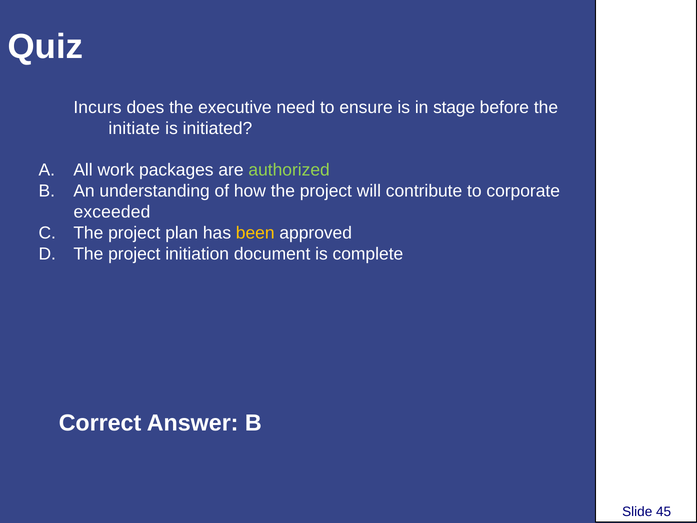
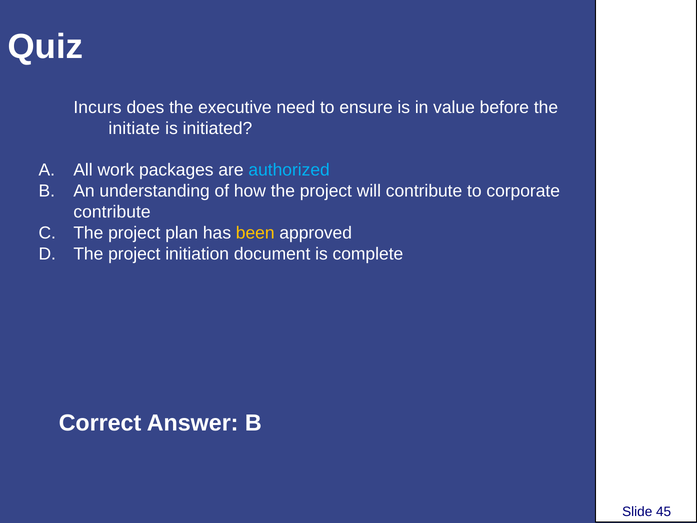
stage: stage -> value
authorized colour: light green -> light blue
exceeded at (112, 212): exceeded -> contribute
